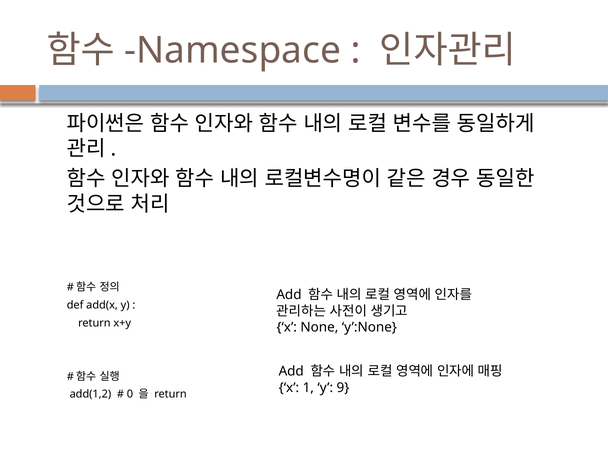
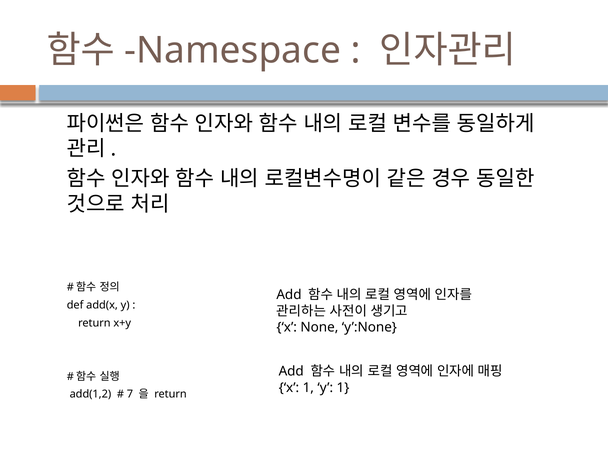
y 9: 9 -> 1
0: 0 -> 7
